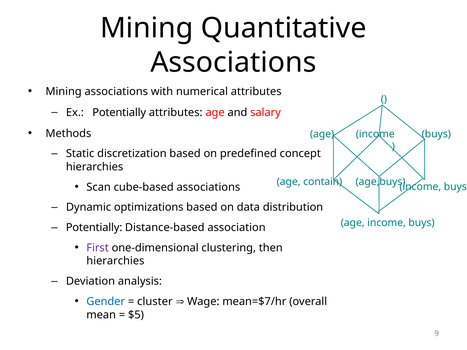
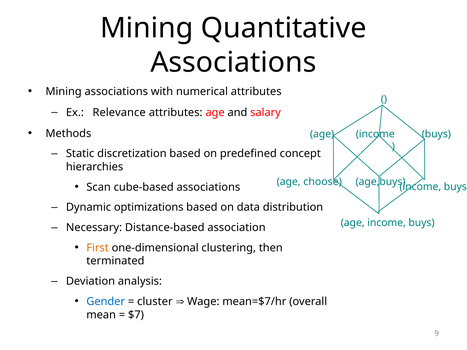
Ex Potentially: Potentially -> Relevance
contain: contain -> choose
Potentially at (94, 228): Potentially -> Necessary
First colour: purple -> orange
hierarchies at (115, 261): hierarchies -> terminated
$5: $5 -> $7
